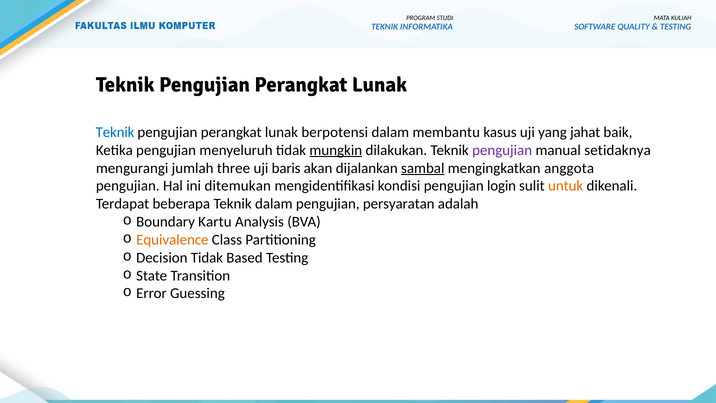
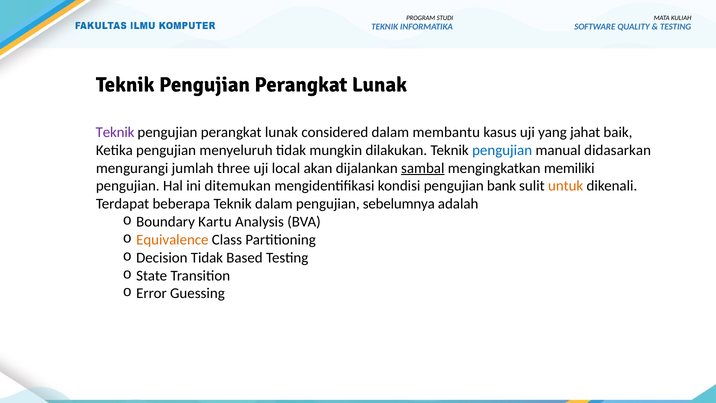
Teknik at (115, 132) colour: blue -> purple
berpotensi: berpotensi -> considered
mungkin underline: present -> none
pengujian at (502, 150) colour: purple -> blue
setidaknya: setidaknya -> didasarkan
baris: baris -> local
anggota: anggota -> memiliki
login: login -> bank
persyaratan: persyaratan -> sebelumnya
